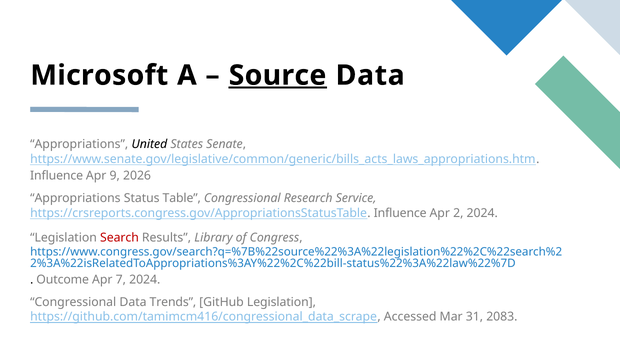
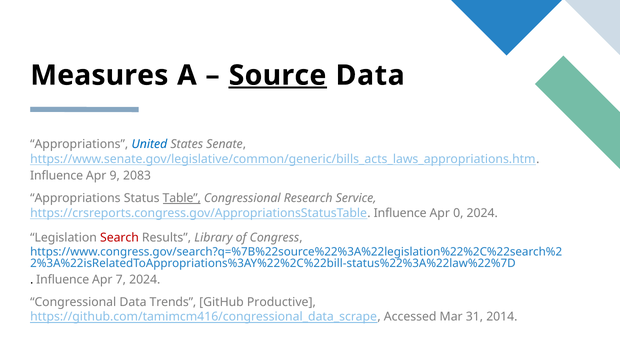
Microsoft: Microsoft -> Measures
United colour: black -> blue
2026: 2026 -> 2083
Table underline: none -> present
2: 2 -> 0
Outcome at (63, 279): Outcome -> Influence
GitHub Legislation: Legislation -> Productive
2083: 2083 -> 2014
